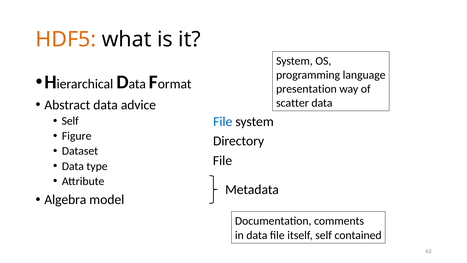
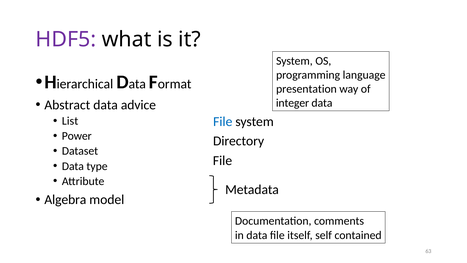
HDF5 colour: orange -> purple
scatter: scatter -> integer
Self at (70, 121): Self -> List
Figure: Figure -> Power
